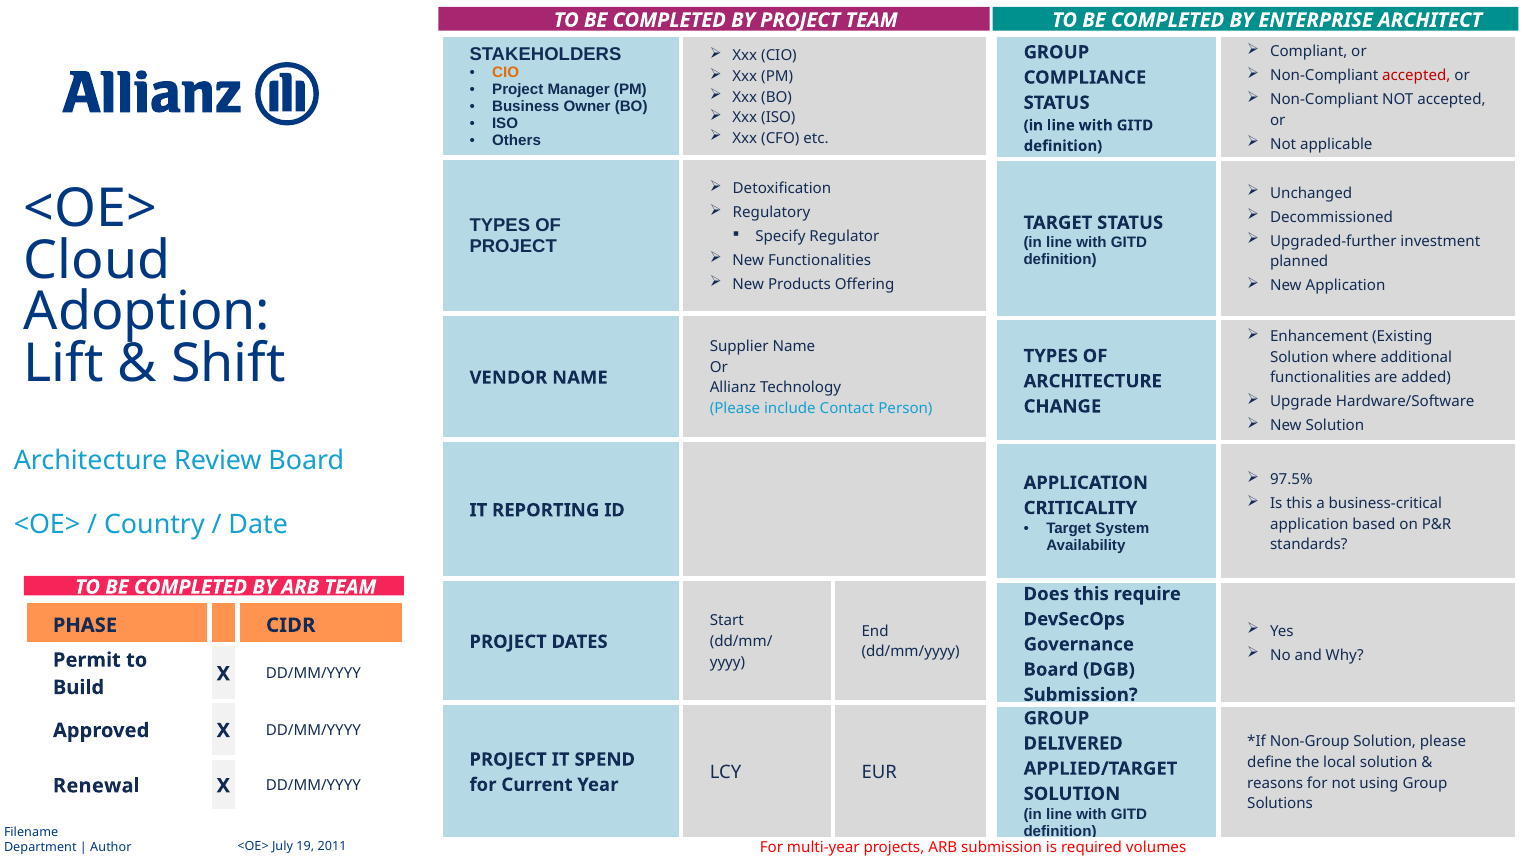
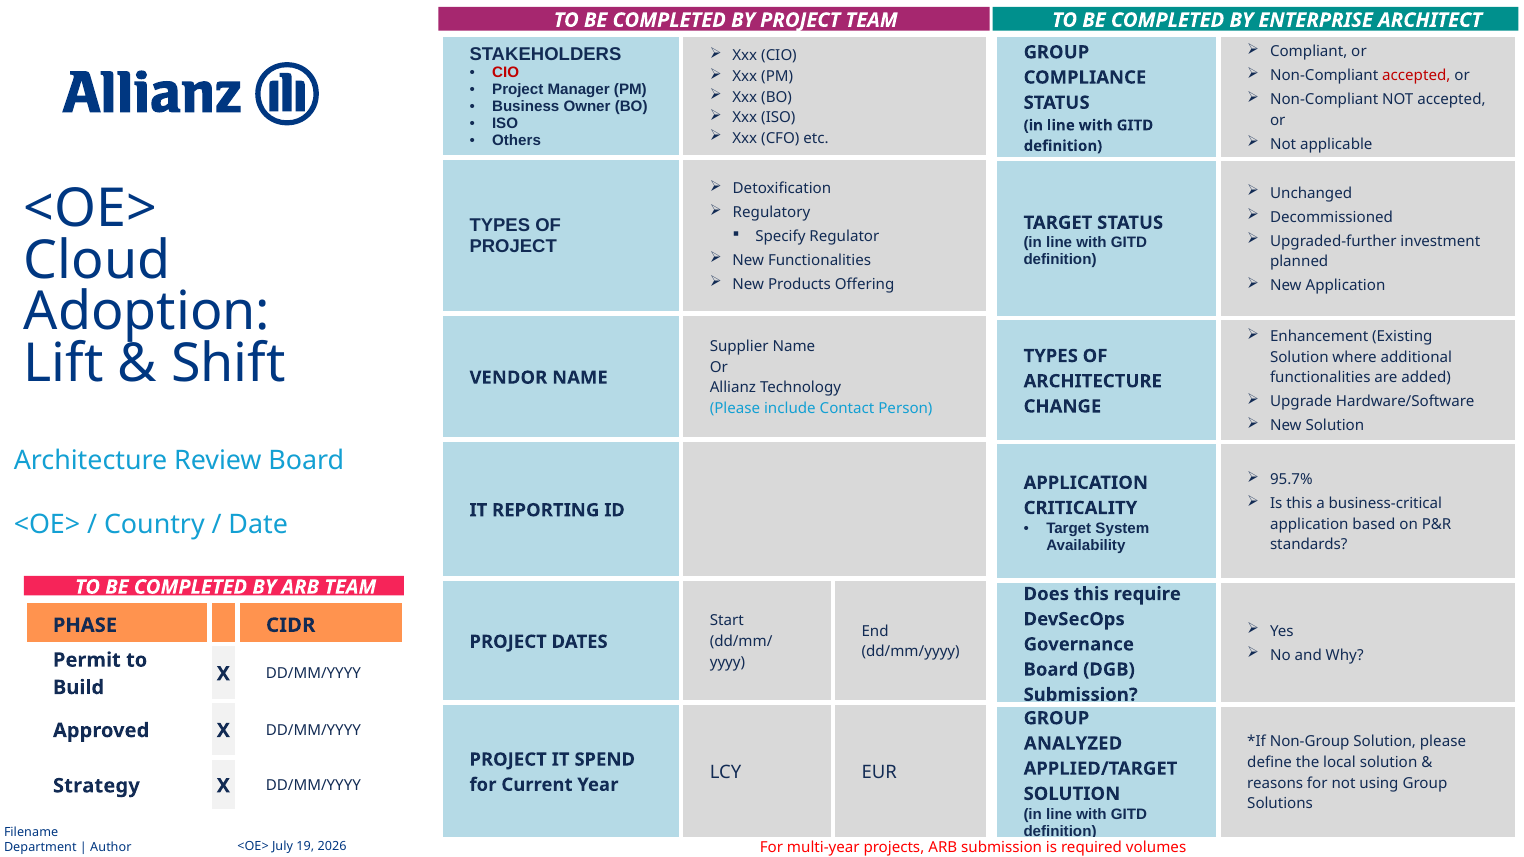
CIO at (506, 73) colour: orange -> red
97.5%: 97.5% -> 95.7%
DELIVERED: DELIVERED -> ANALYZED
Renewal: Renewal -> Strategy
2011: 2011 -> 2026
